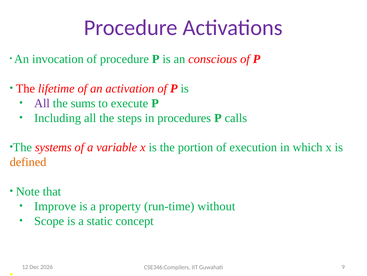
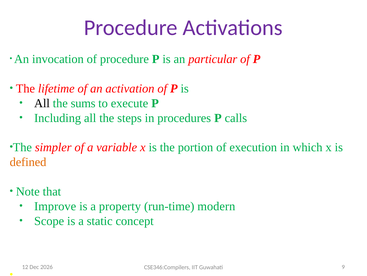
conscious: conscious -> particular
All at (42, 103) colour: purple -> black
systems: systems -> simpler
without: without -> modern
